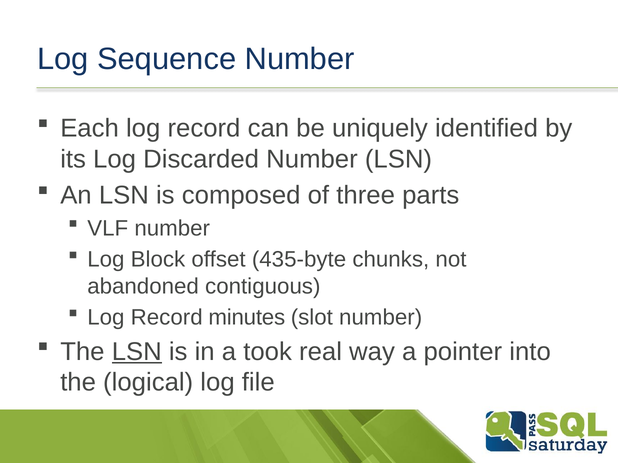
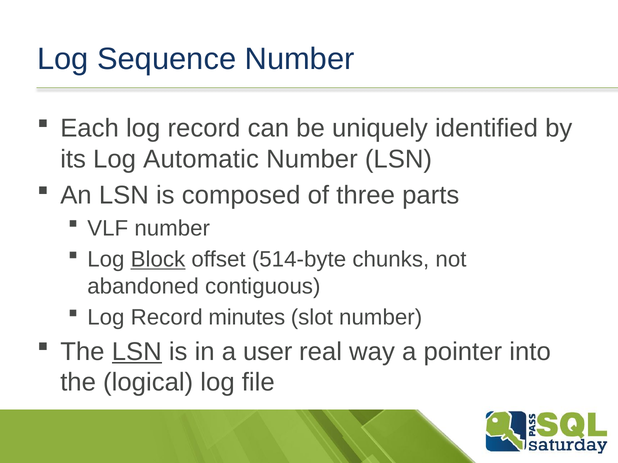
Discarded: Discarded -> Automatic
Block underline: none -> present
435-byte: 435-byte -> 514-byte
took: took -> user
